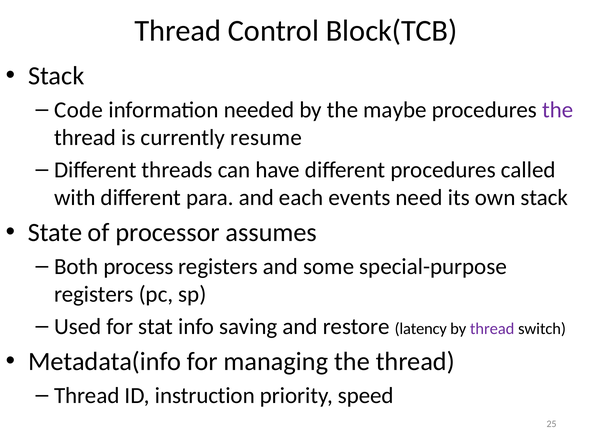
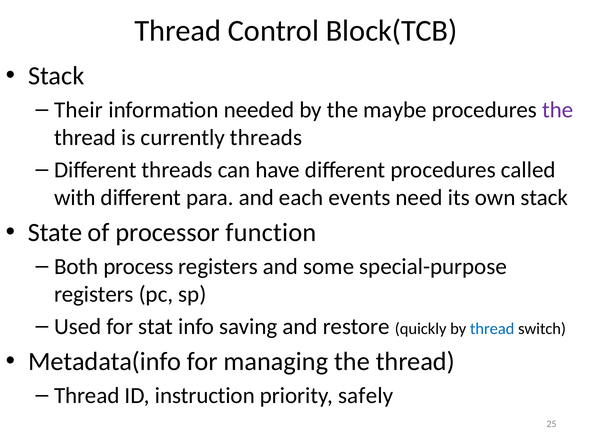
Code: Code -> Their
currently resume: resume -> threads
assumes: assumes -> function
latency: latency -> quickly
thread at (492, 329) colour: purple -> blue
speed: speed -> safely
